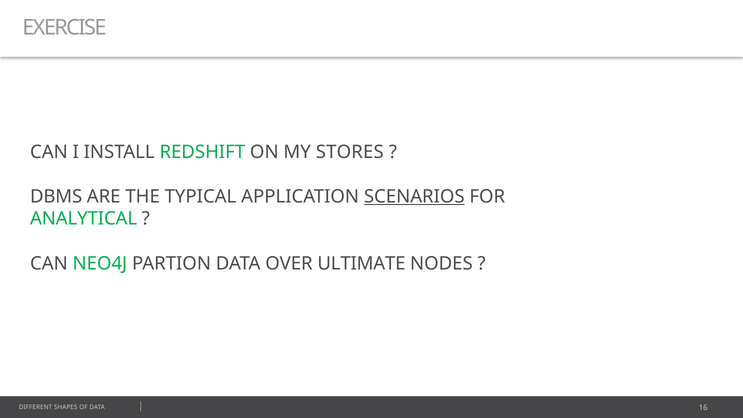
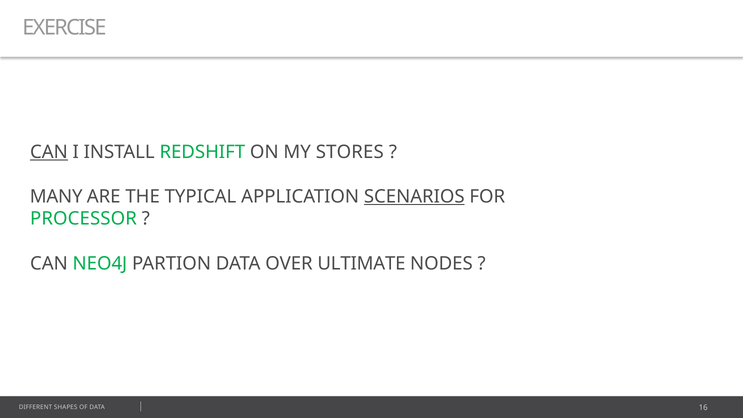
CAN at (49, 152) underline: none -> present
DBMS: DBMS -> MANY
ANALYTICAL: ANALYTICAL -> PROCESSOR
